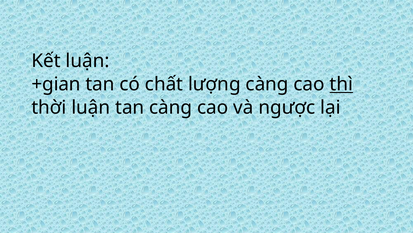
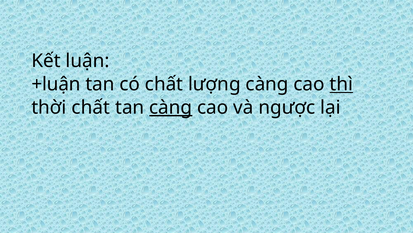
+gian: +gian -> +luận
thời luận: luận -> chất
càng at (171, 107) underline: none -> present
